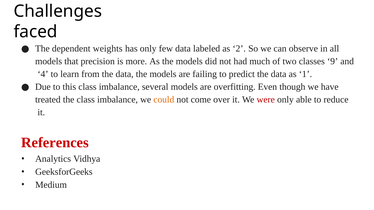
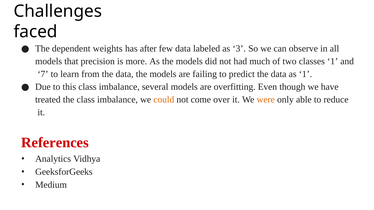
has only: only -> after
2: 2 -> 3
classes 9: 9 -> 1
4: 4 -> 7
were colour: red -> orange
